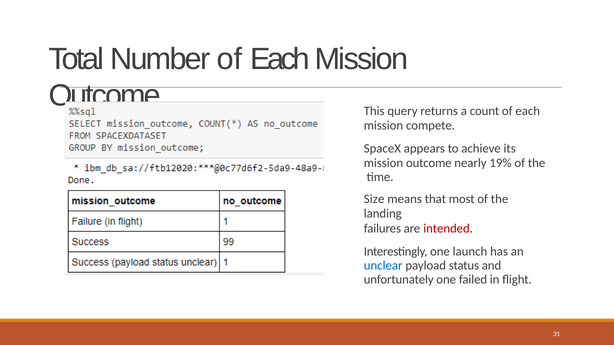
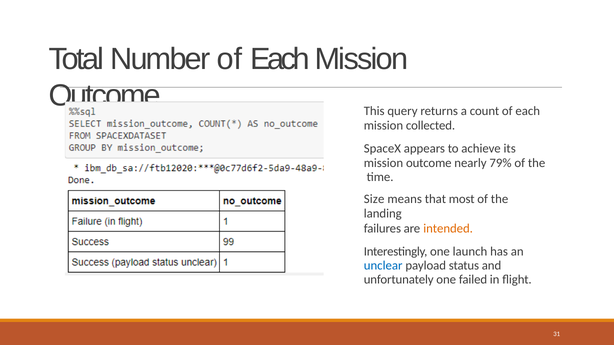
compete: compete -> collected
19%: 19% -> 79%
intended colour: red -> orange
